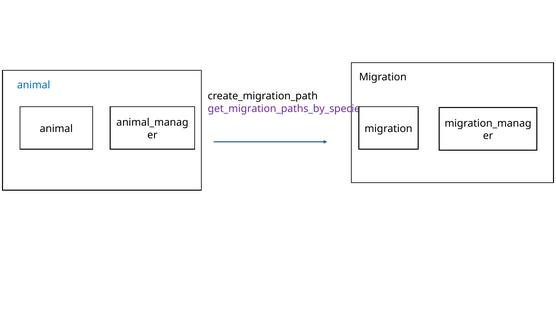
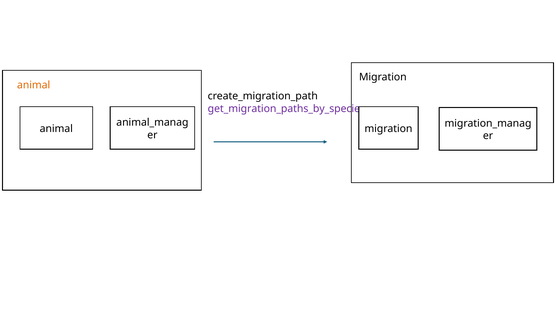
animal at (34, 85) colour: blue -> orange
